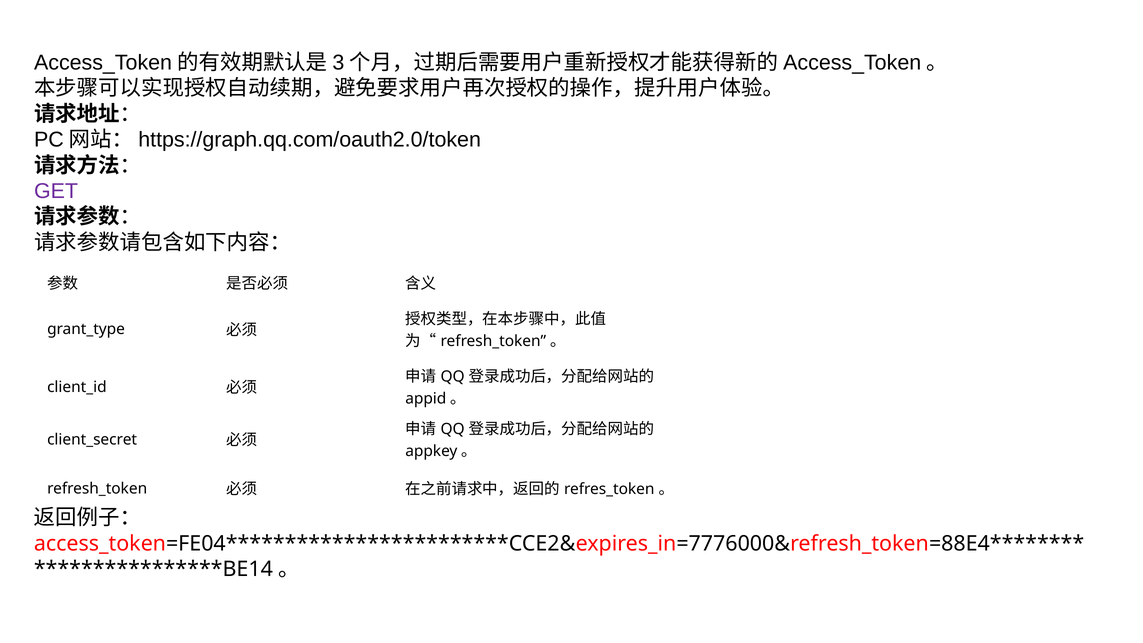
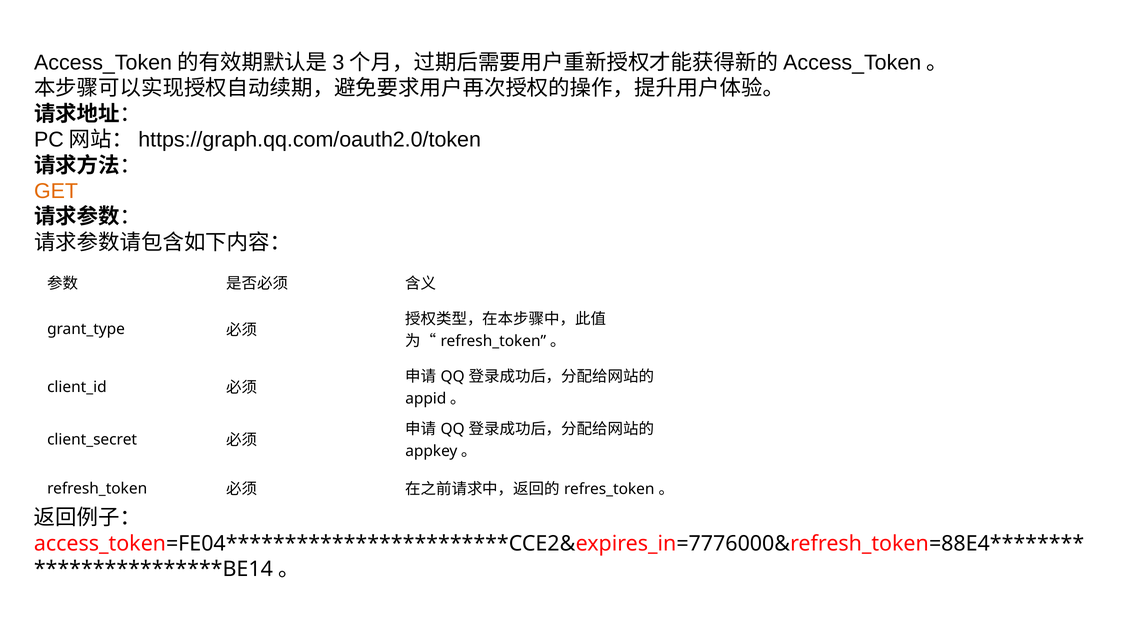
GET colour: purple -> orange
